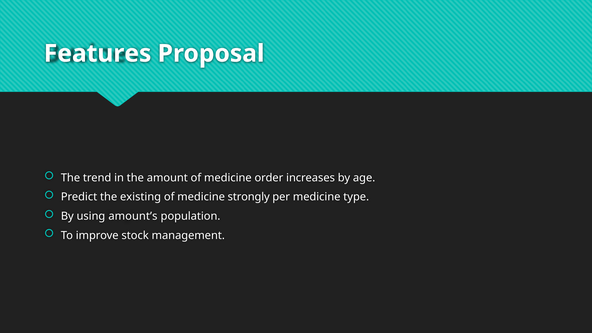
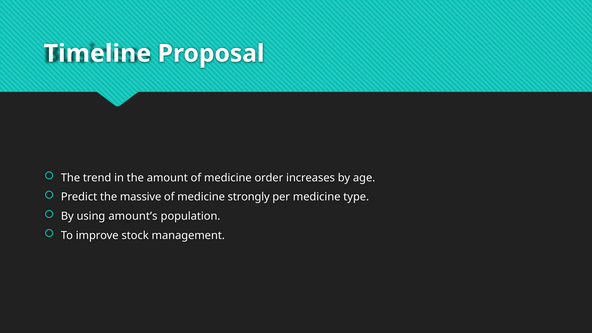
Features: Features -> Timeline
existing: existing -> massive
